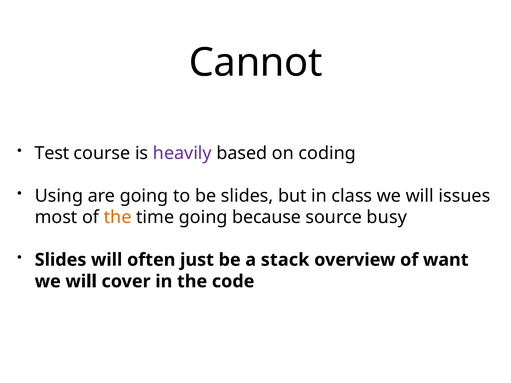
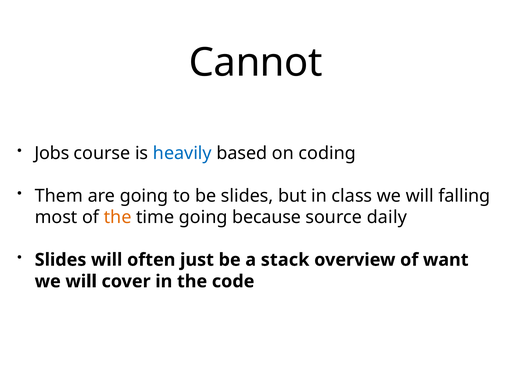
Test: Test -> Jobs
heavily colour: purple -> blue
Using: Using -> Them
issues: issues -> falling
busy: busy -> daily
